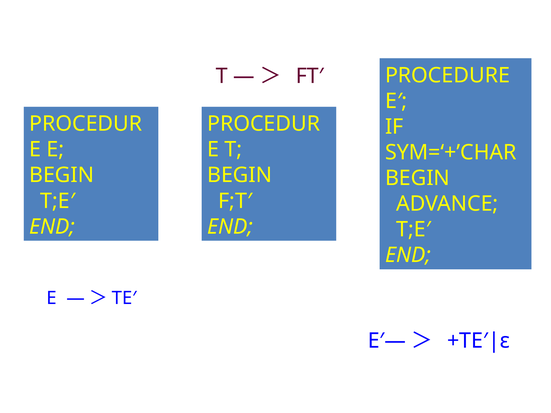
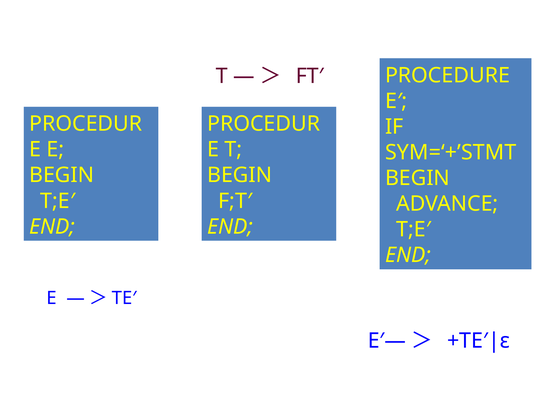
SYM=‘+’CHAR: SYM=‘+’CHAR -> SYM=‘+’STMT
